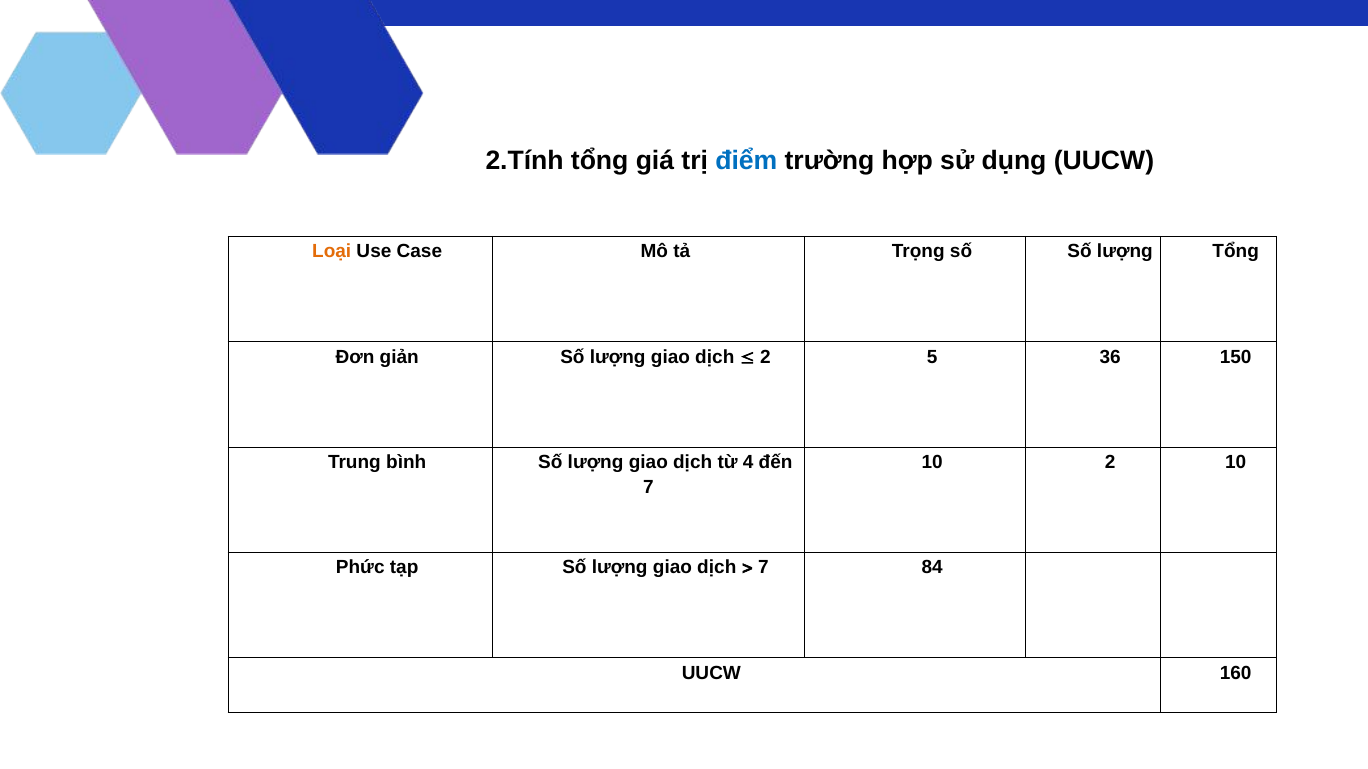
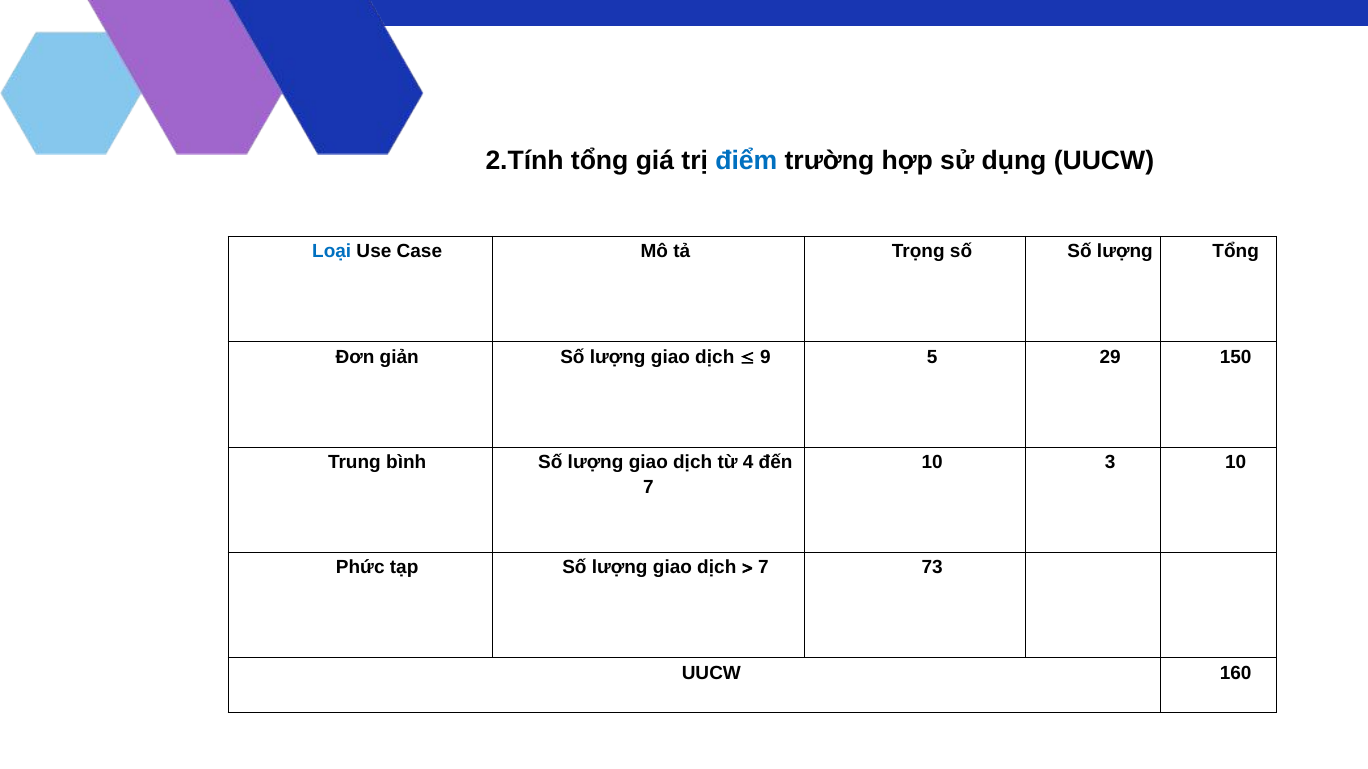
Loại colour: orange -> blue
2 at (765, 357): 2 -> 9
36: 36 -> 29
10 2: 2 -> 3
84: 84 -> 73
